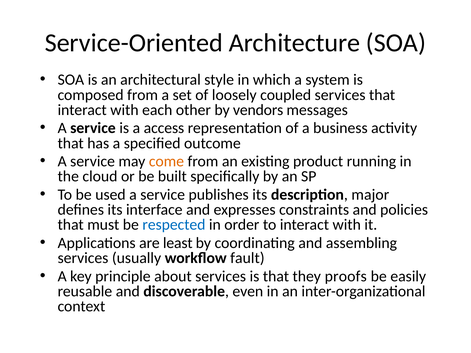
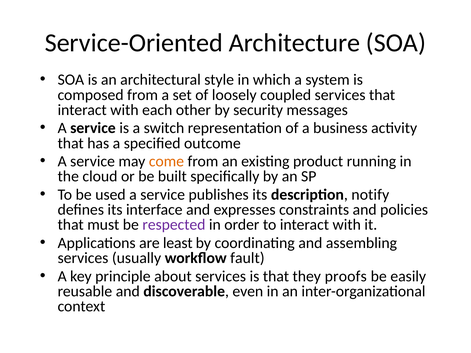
vendors: vendors -> security
access: access -> switch
major: major -> notify
respected colour: blue -> purple
